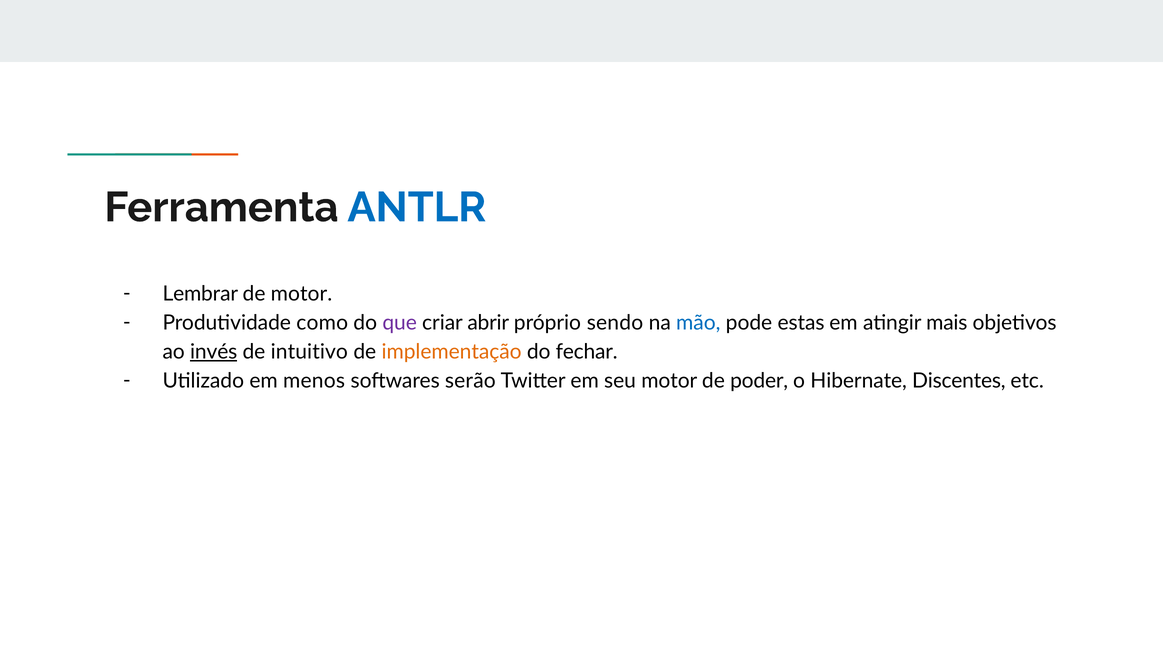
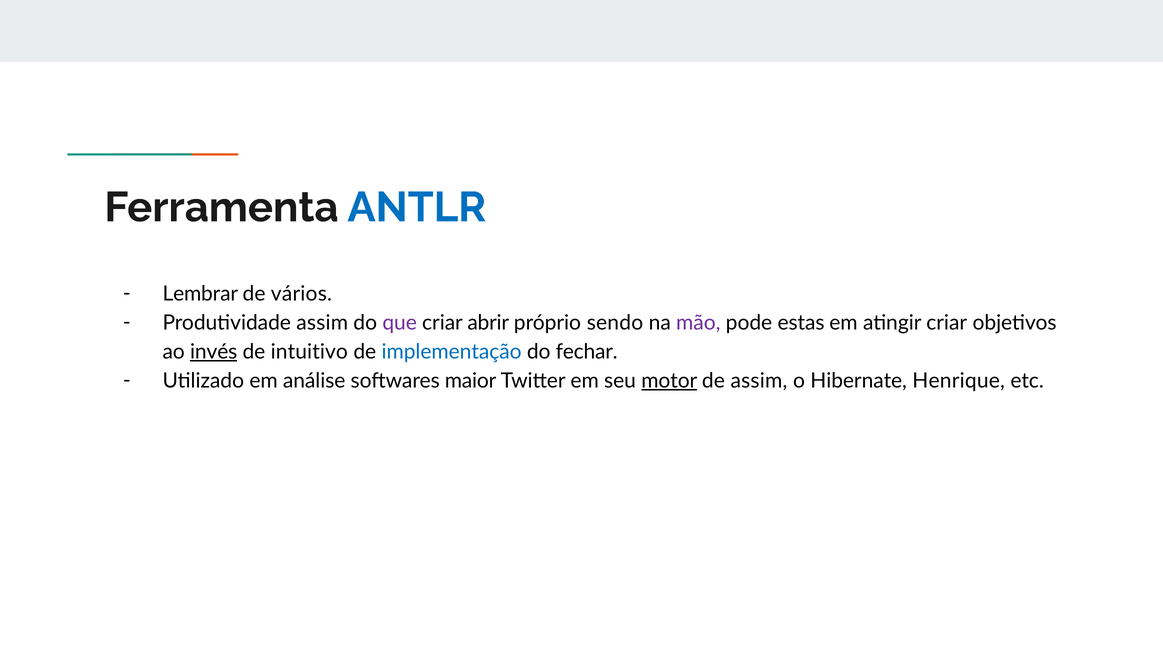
de motor: motor -> vários
Produtividade como: como -> assim
mão colour: blue -> purple
atingir mais: mais -> criar
implementação colour: orange -> blue
menos: menos -> análise
serão: serão -> maior
motor at (669, 381) underline: none -> present
de poder: poder -> assim
Discentes: Discentes -> Henrique
